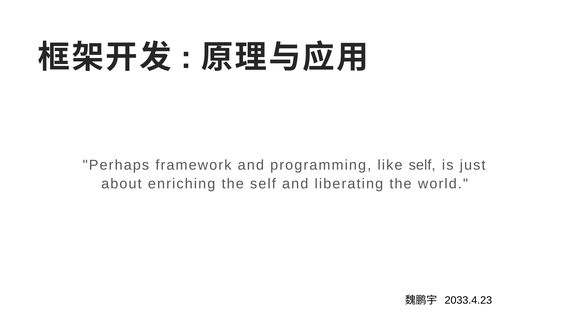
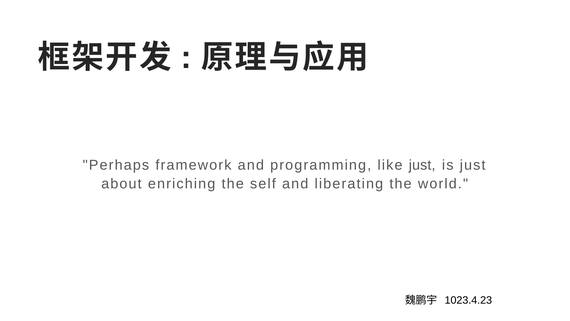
like self: self -> just
2033.4.23: 2033.4.23 -> 1023.4.23
